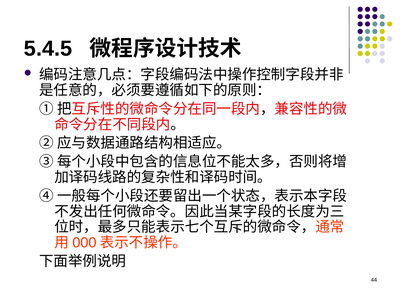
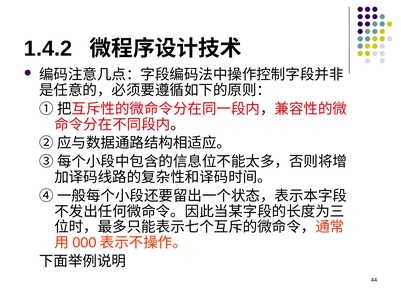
5.4.5: 5.4.5 -> 1.4.2
